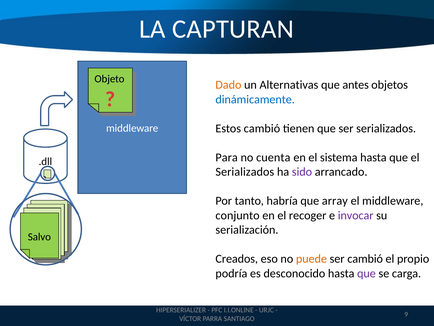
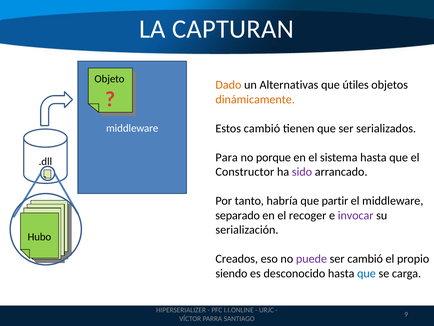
antes: antes -> útiles
dinámicamente colour: blue -> orange
cuenta: cuenta -> porque
Serializados at (245, 172): Serializados -> Constructor
array: array -> partir
conjunto: conjunto -> separado
Salvo: Salvo -> Hubo
puede colour: orange -> purple
podría: podría -> siendo
que at (366, 273) colour: purple -> blue
